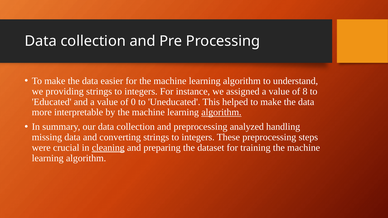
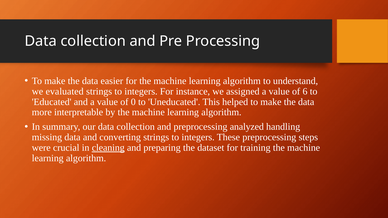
providing: providing -> evaluated
8: 8 -> 6
algorithm at (221, 112) underline: present -> none
